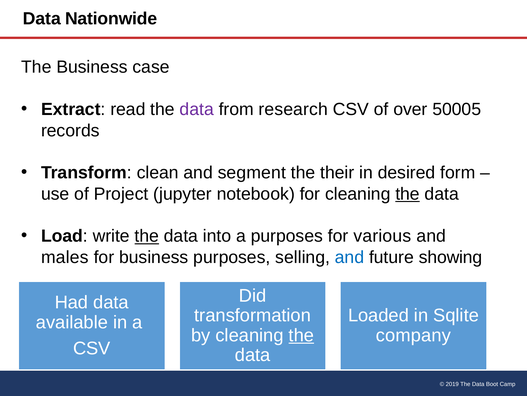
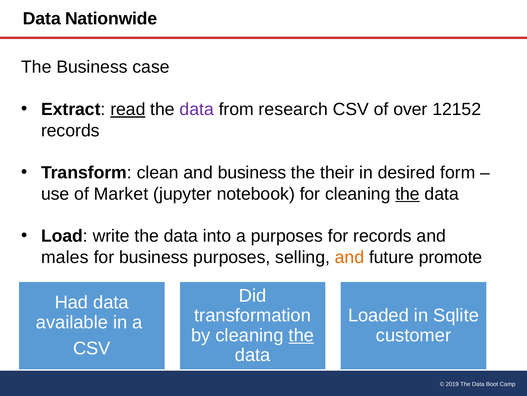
read underline: none -> present
50005: 50005 -> 12152
and segment: segment -> business
Project: Project -> Market
the at (147, 236) underline: present -> none
for various: various -> records
and at (349, 257) colour: blue -> orange
showing: showing -> promote
company: company -> customer
